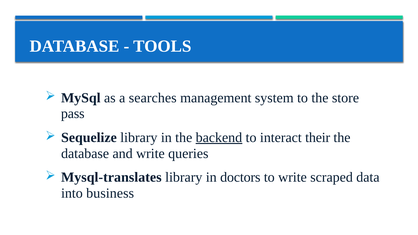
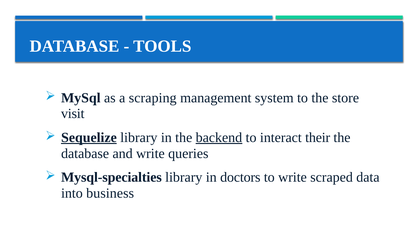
searches: searches -> scraping
pass: pass -> visit
Sequelize underline: none -> present
Mysql-translates: Mysql-translates -> Mysql-specialties
